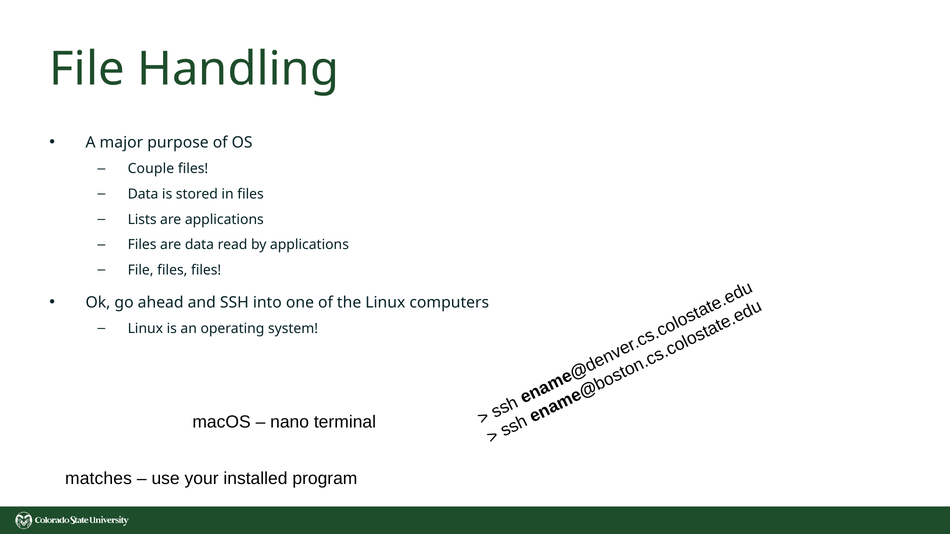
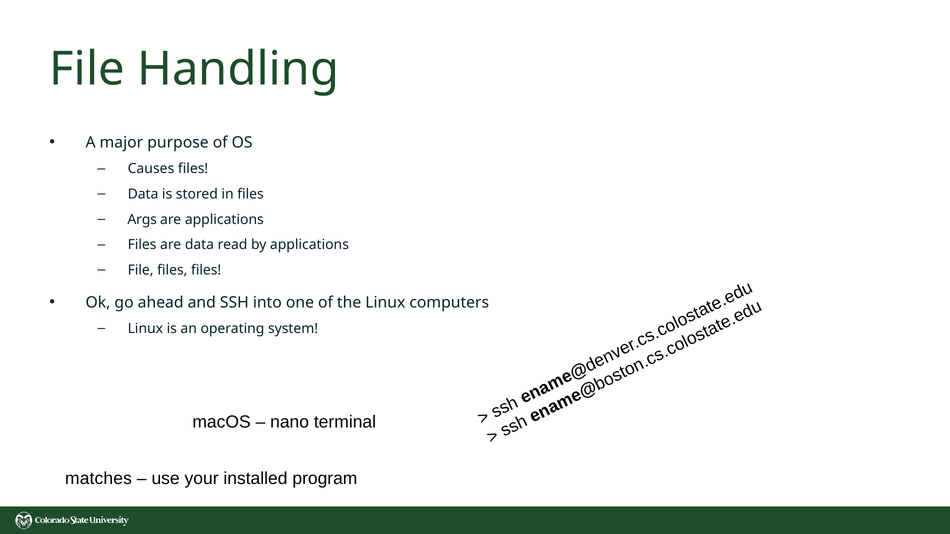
Couple: Couple -> Causes
Lists: Lists -> Args
